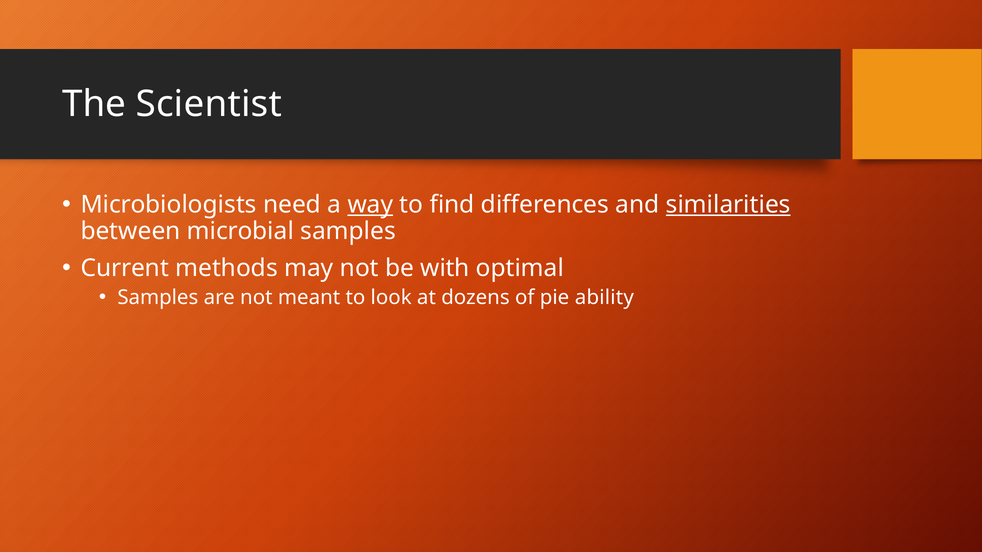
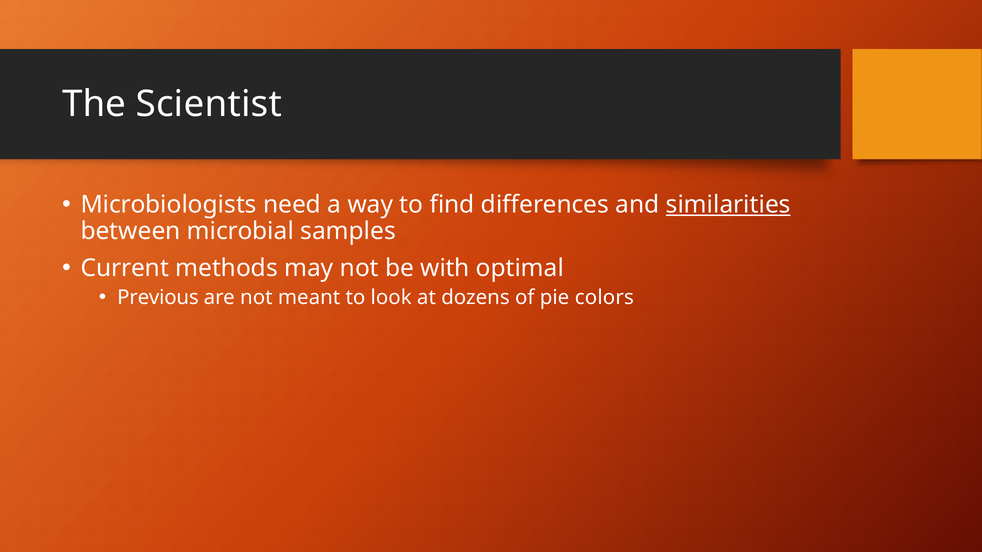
way underline: present -> none
Samples at (158, 298): Samples -> Previous
ability: ability -> colors
